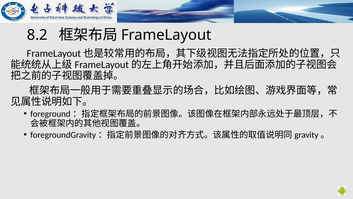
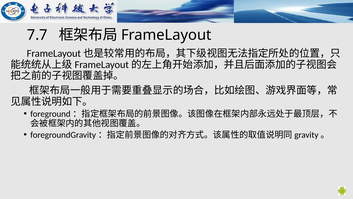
8.2: 8.2 -> 7.7
